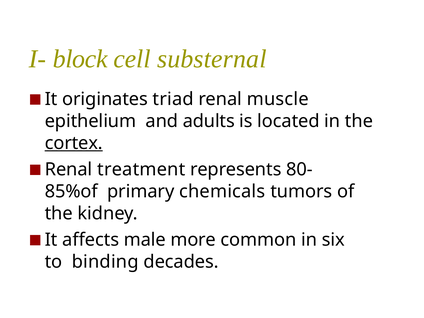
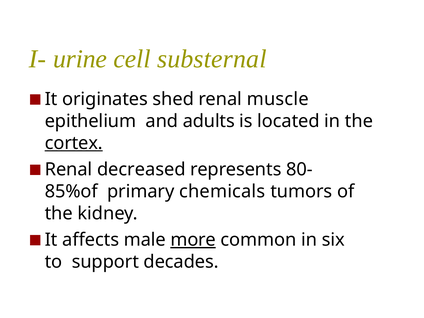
block: block -> urine
triad: triad -> shed
treatment: treatment -> decreased
more underline: none -> present
binding: binding -> support
